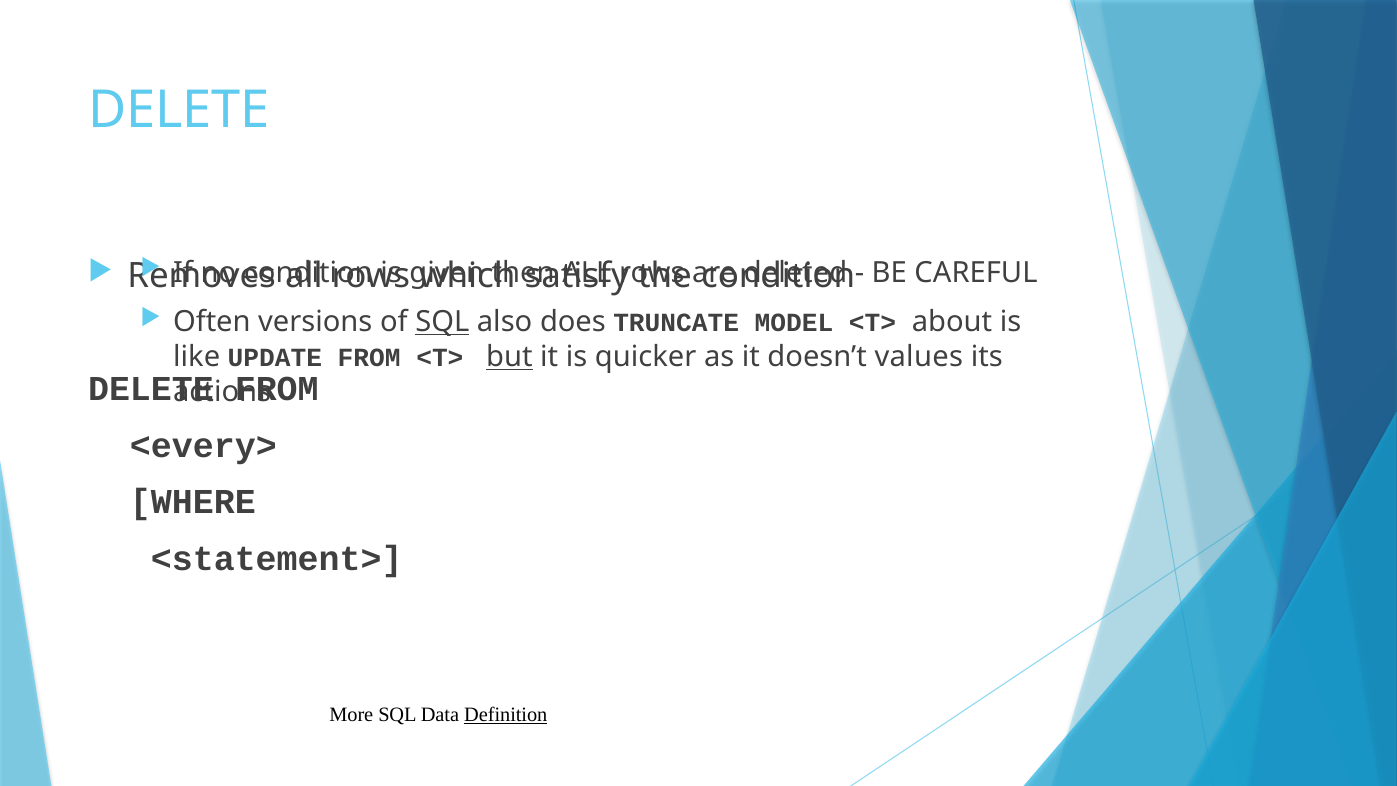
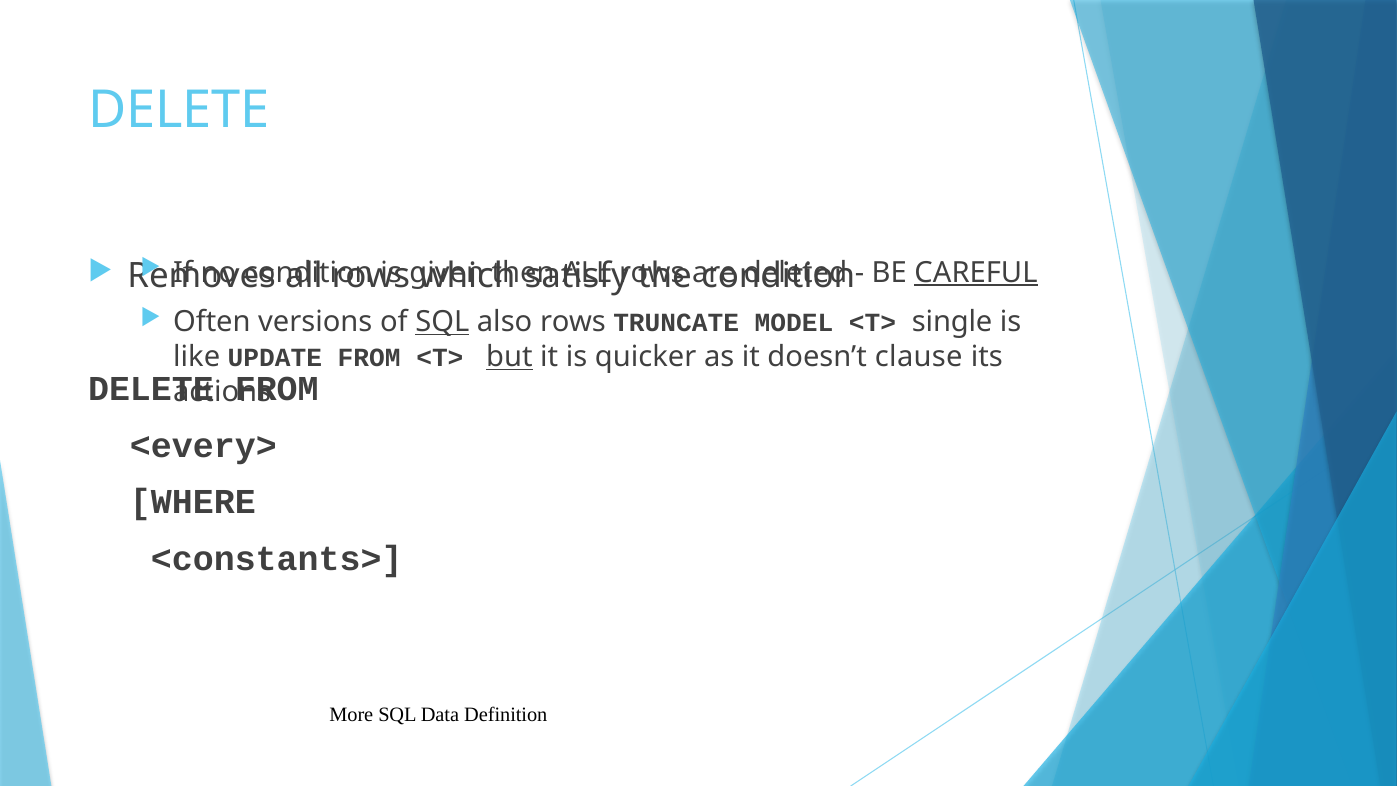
CAREFUL underline: none -> present
also does: does -> rows
about: about -> single
values: values -> clause
<statement>: <statement> -> <constants>
Definition underline: present -> none
